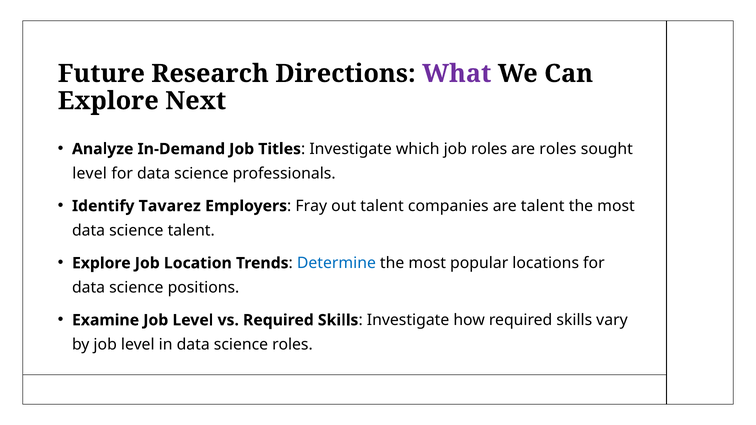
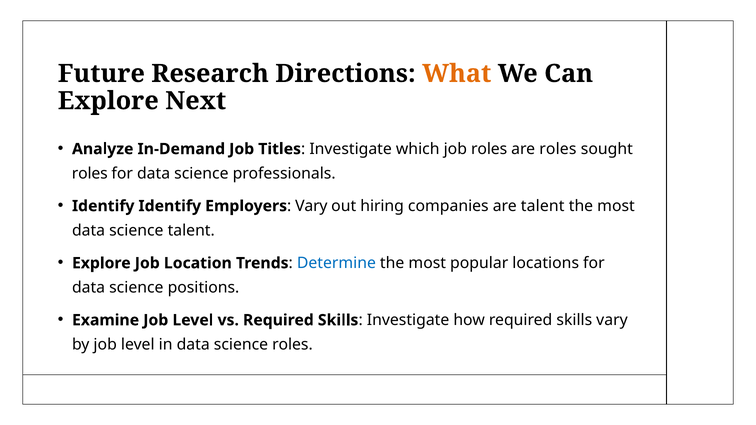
What colour: purple -> orange
level at (90, 174): level -> roles
Identify Tavarez: Tavarez -> Identify
Fray at (311, 206): Fray -> Vary
out talent: talent -> hiring
